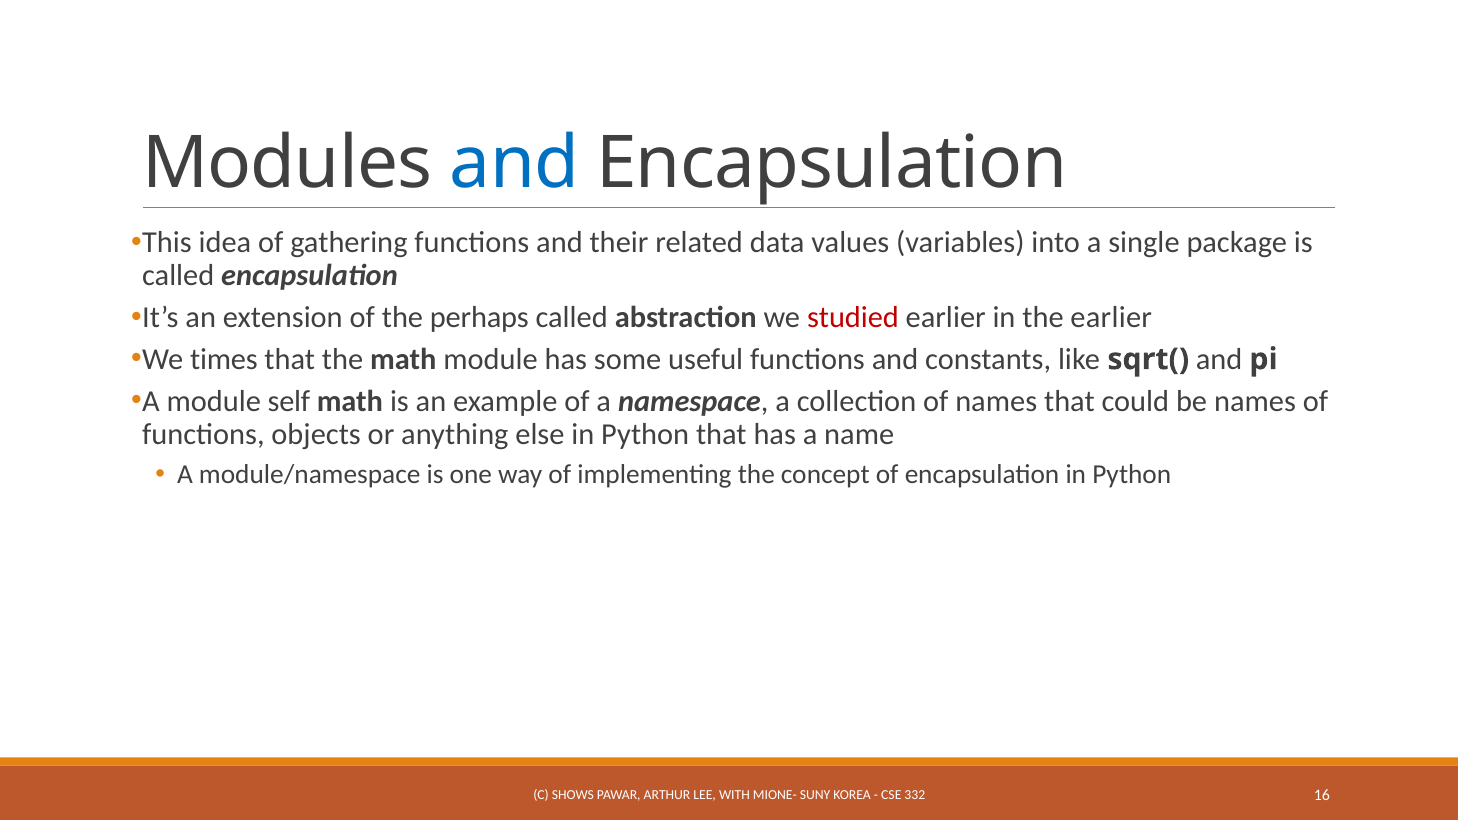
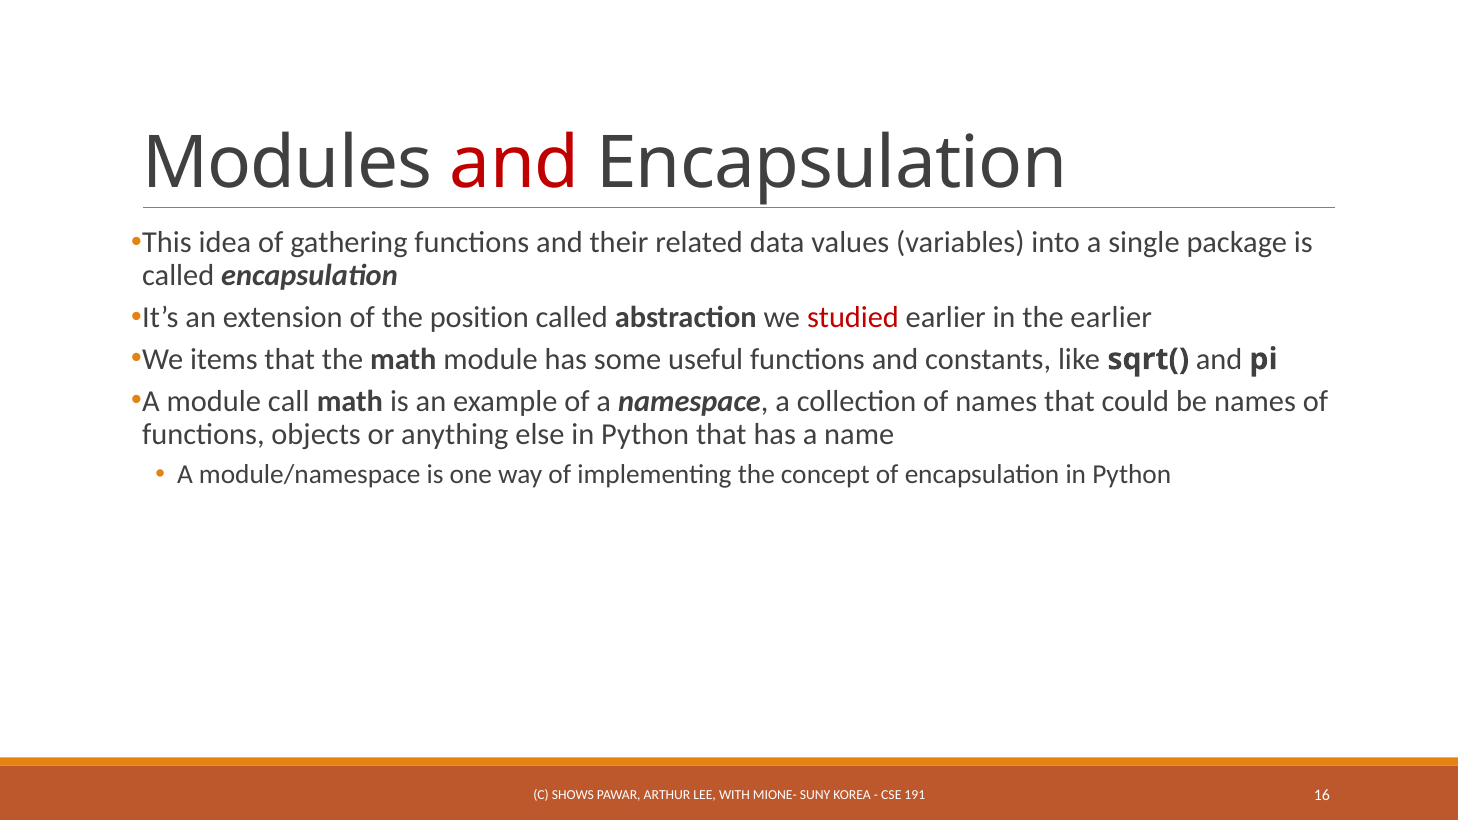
and at (515, 163) colour: blue -> red
perhaps: perhaps -> position
times: times -> items
self: self -> call
332: 332 -> 191
